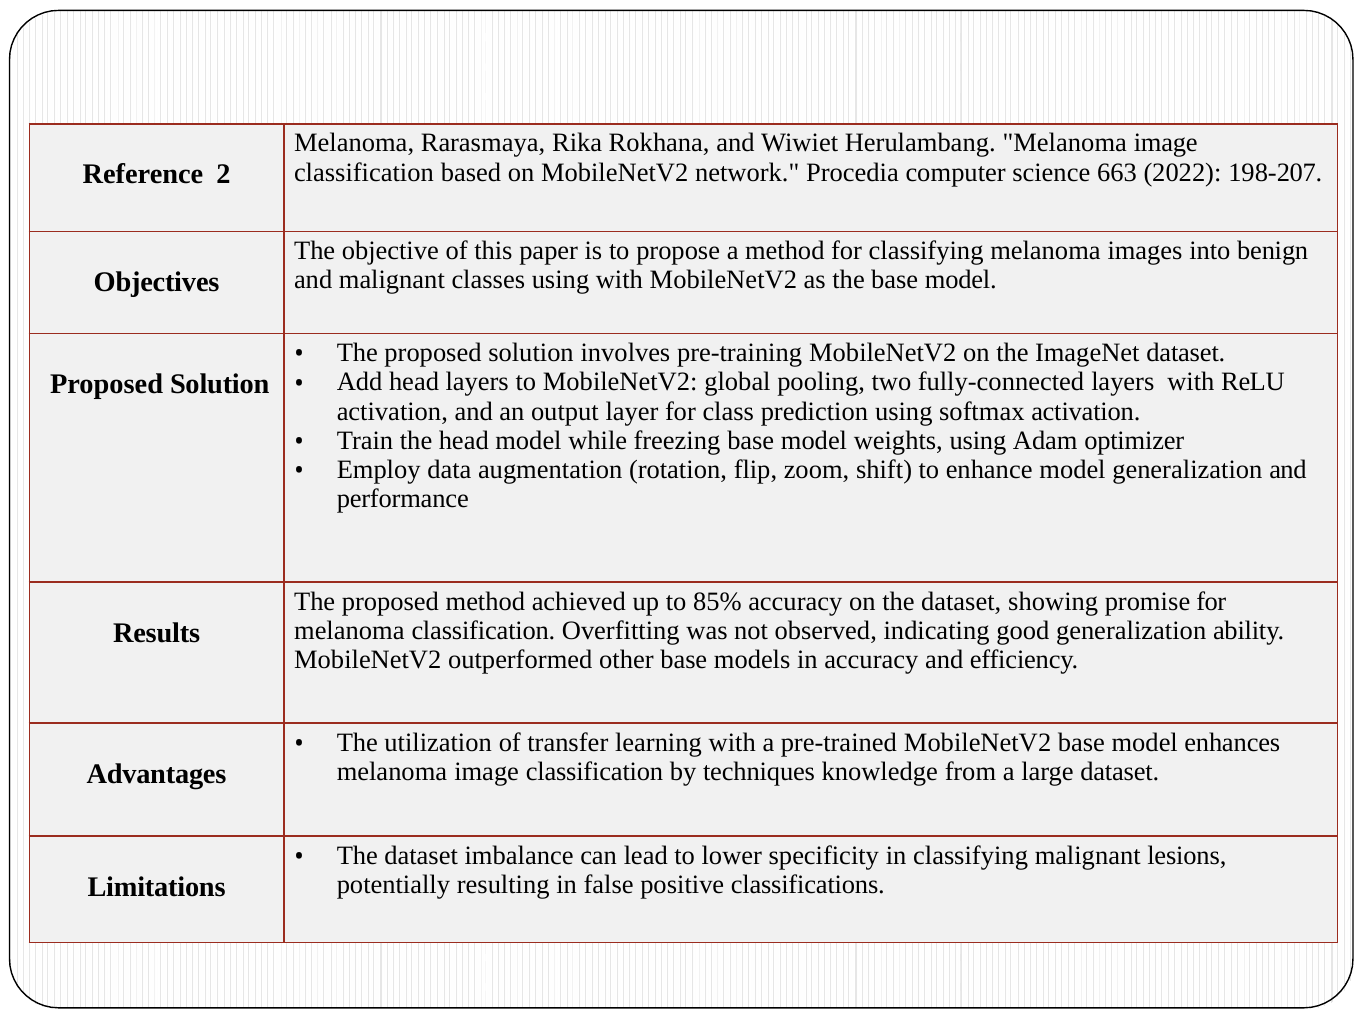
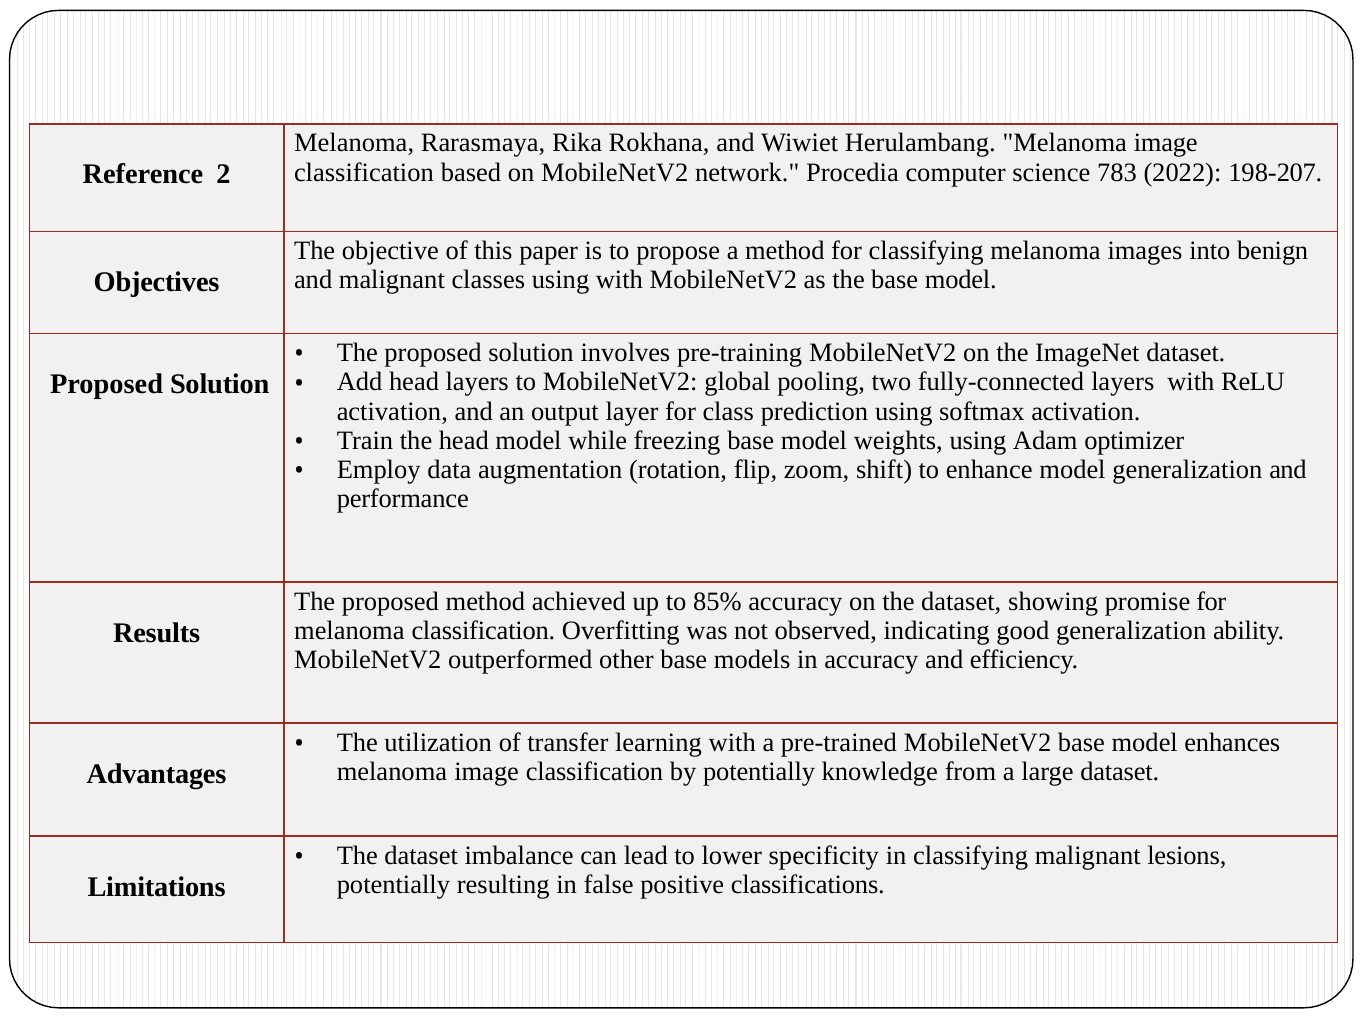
663: 663 -> 783
by techniques: techniques -> potentially
